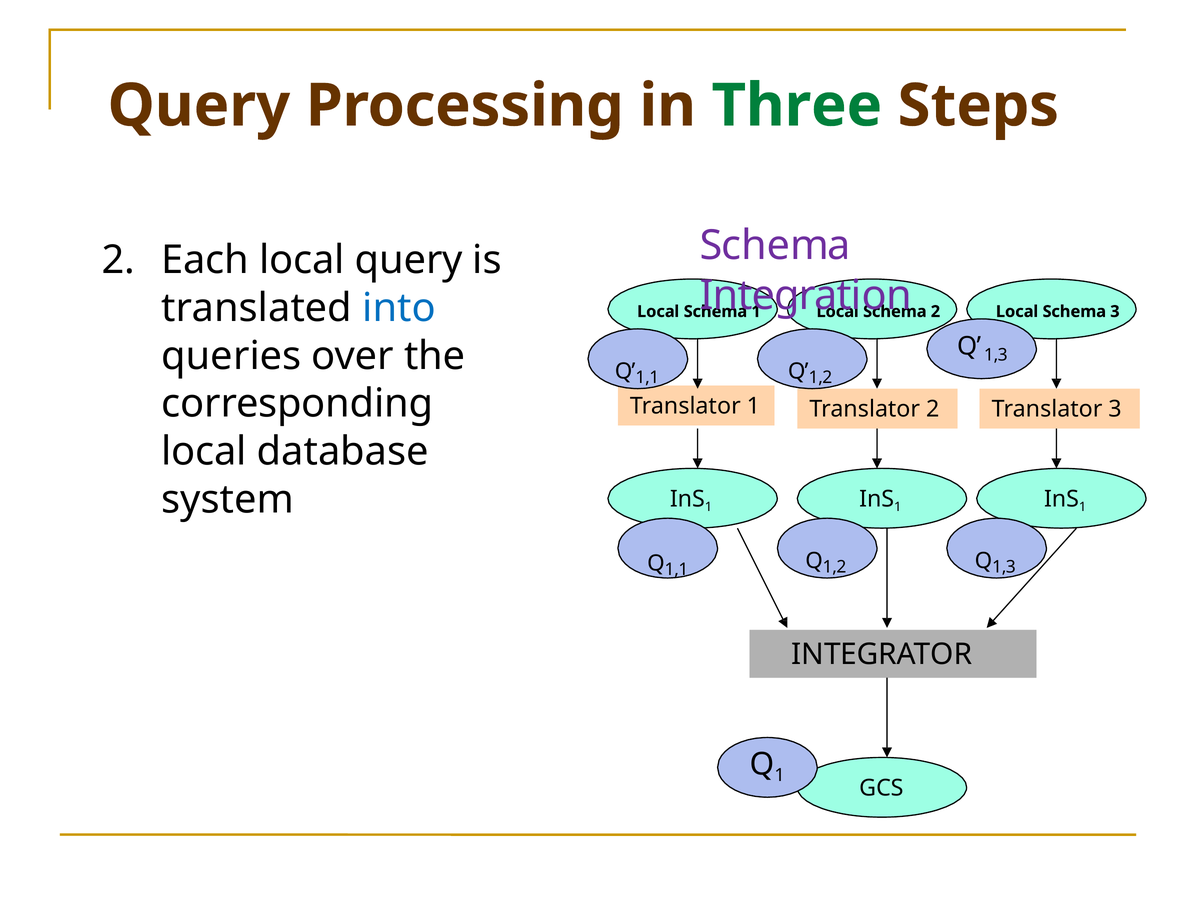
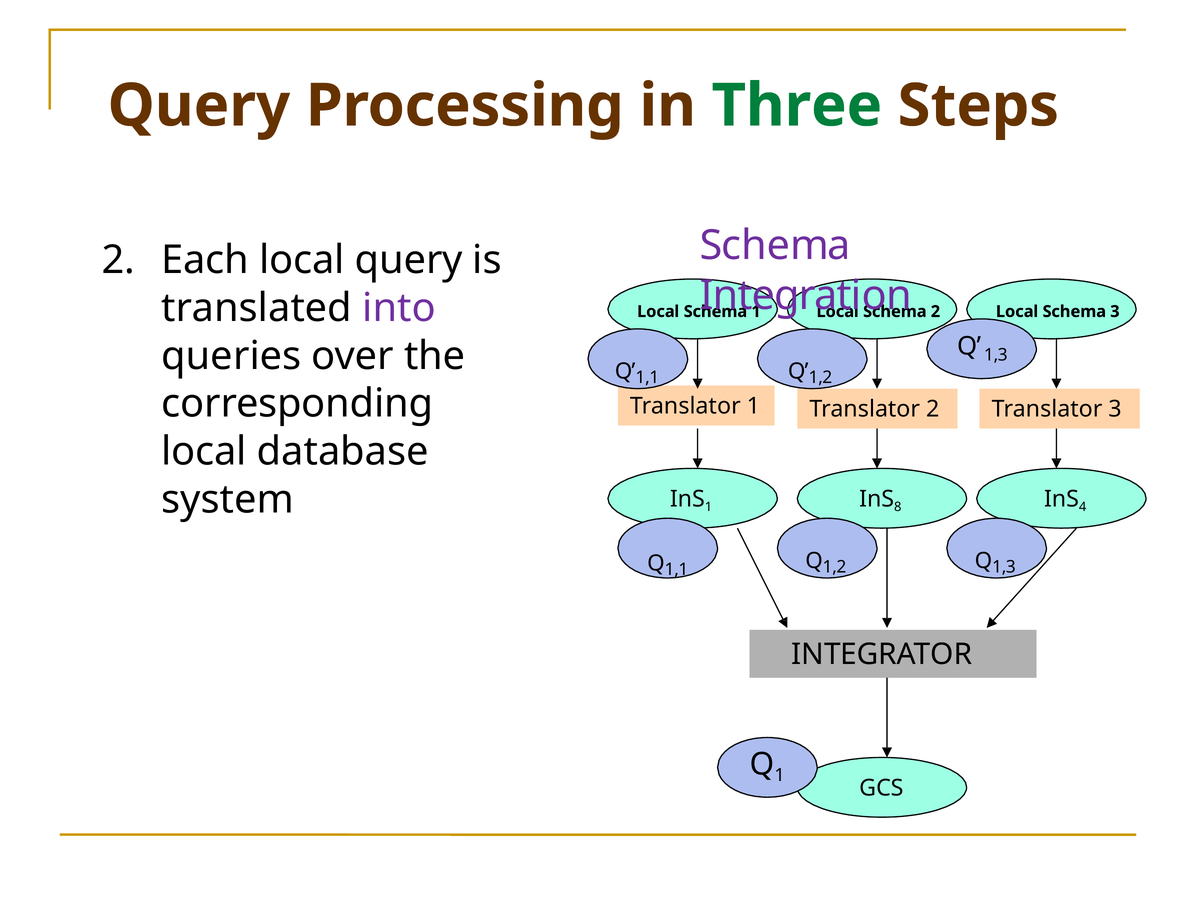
into colour: blue -> purple
1 at (898, 507): 1 -> 8
1 at (1083, 507): 1 -> 4
